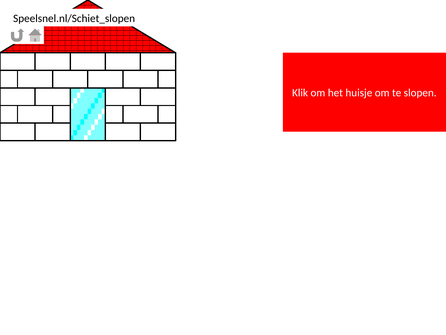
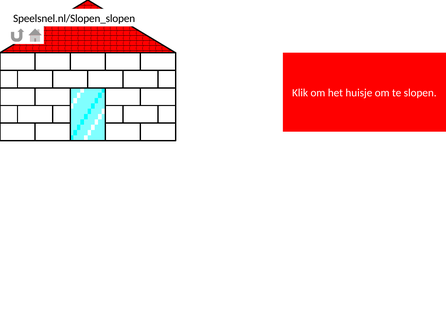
Speelsnel.nl/Schiet_slopen: Speelsnel.nl/Schiet_slopen -> Speelsnel.nl/Slopen_slopen
